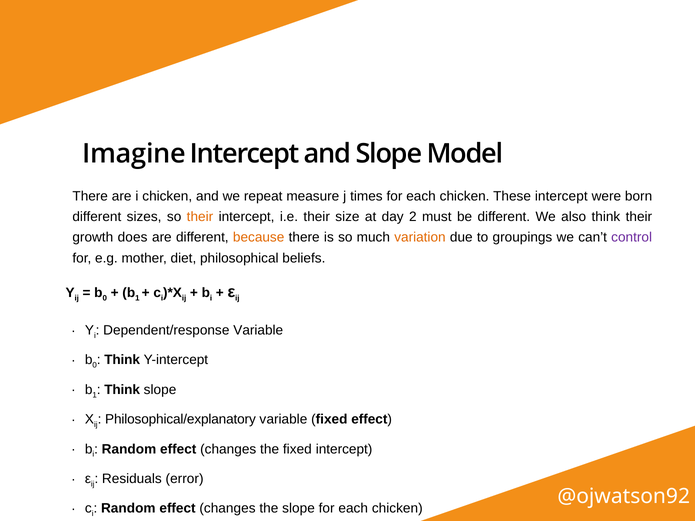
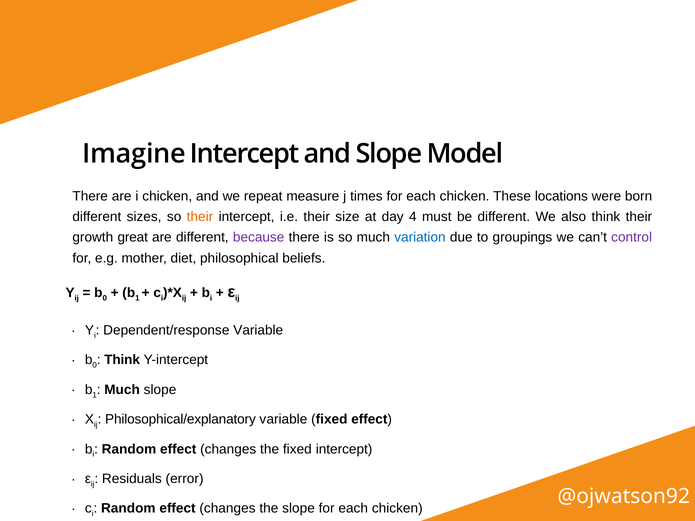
These intercept: intercept -> locations
2: 2 -> 4
does: does -> great
because colour: orange -> purple
variation colour: orange -> blue
Think at (122, 390): Think -> Much
